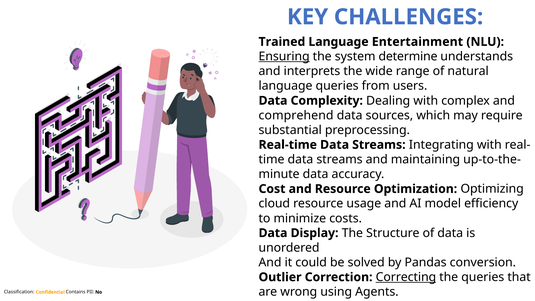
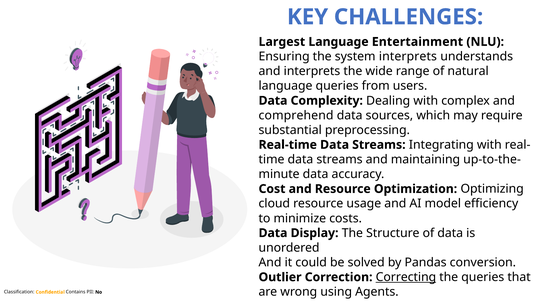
Trained: Trained -> Largest
Ensuring underline: present -> none
system determine: determine -> interprets
